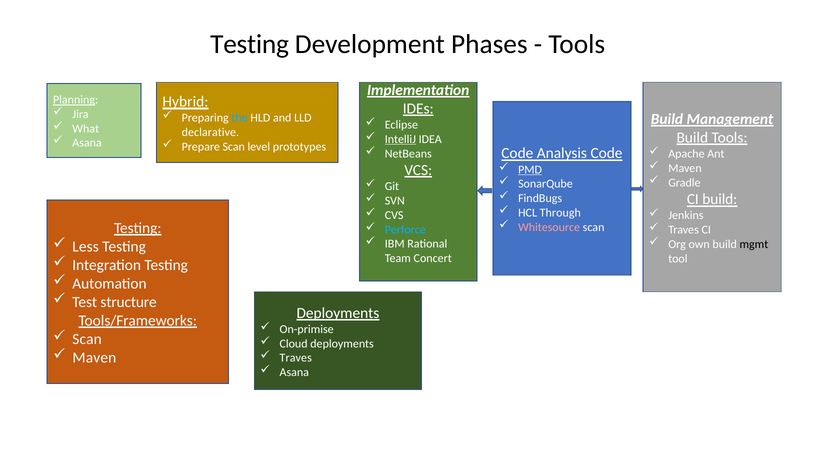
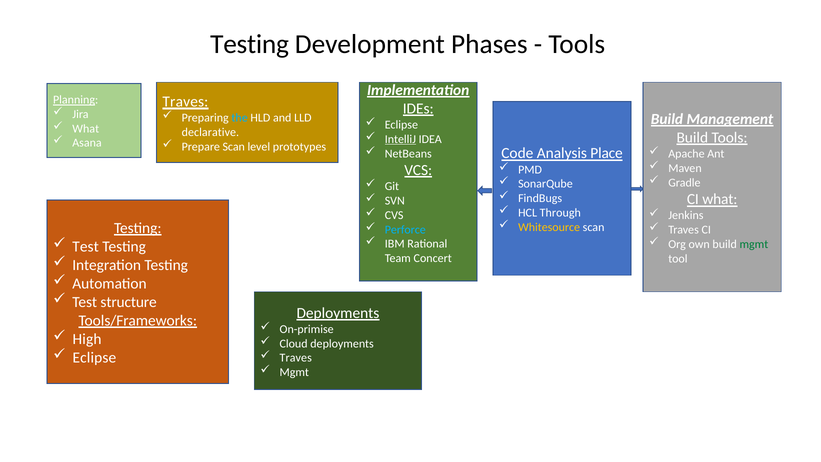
Hybrid at (185, 102): Hybrid -> Traves
Analysis Code: Code -> Place
PMD underline: present -> none
CI build: build -> what
Whitesource colour: pink -> yellow
mgmt at (754, 244) colour: black -> green
Less at (86, 247): Less -> Test
Scan at (87, 339): Scan -> High
Maven at (94, 357): Maven -> Eclipse
Asana at (294, 372): Asana -> Mgmt
